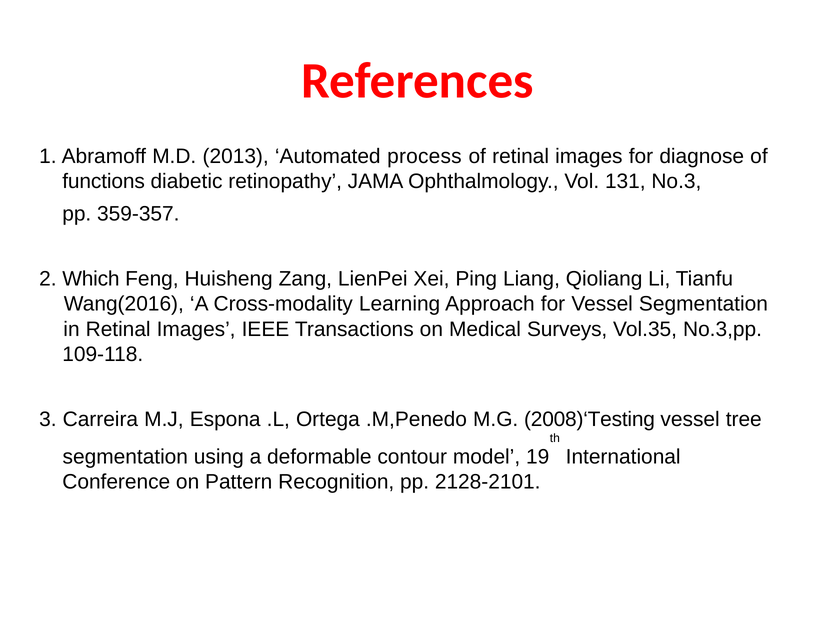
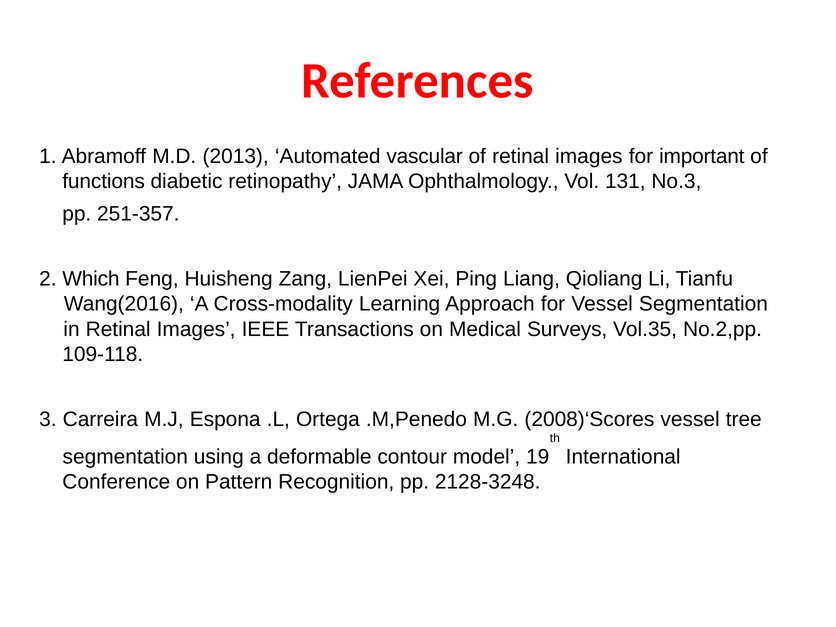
process: process -> vascular
diagnose: diagnose -> important
359-357: 359-357 -> 251-357
No.3,pp: No.3,pp -> No.2,pp
2008)‘Testing: 2008)‘Testing -> 2008)‘Scores
2128-2101: 2128-2101 -> 2128-3248
